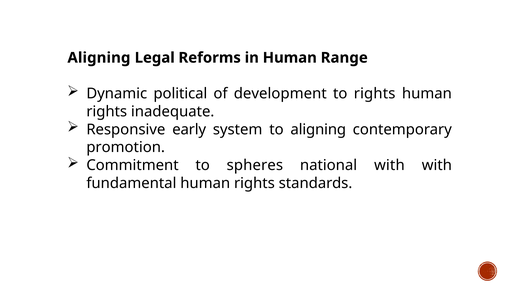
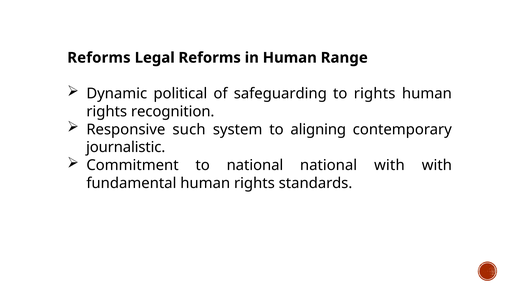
Aligning at (99, 58): Aligning -> Reforms
development: development -> safeguarding
inadequate: inadequate -> recognition
early: early -> such
promotion: promotion -> journalistic
to spheres: spheres -> national
